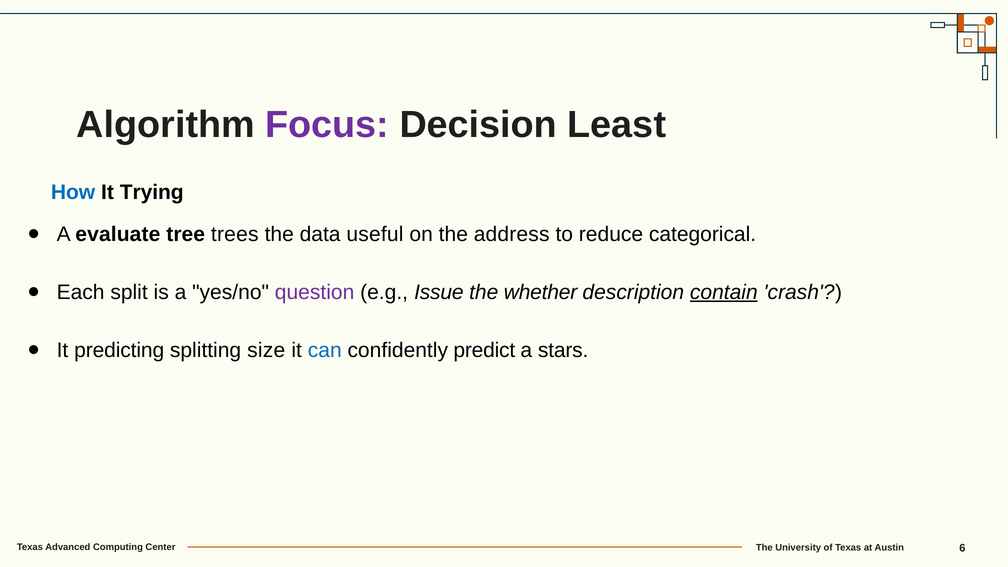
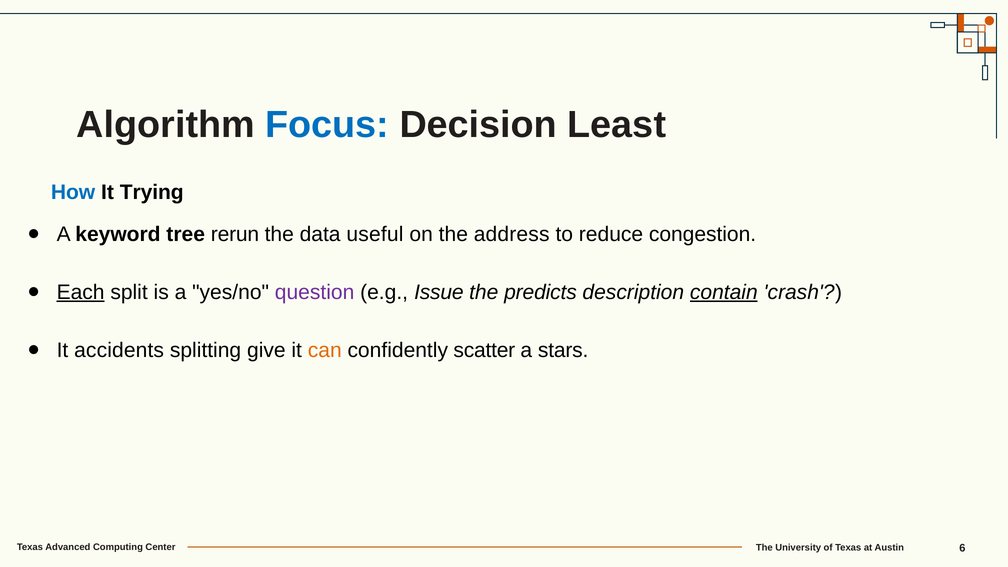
Focus colour: purple -> blue
evaluate: evaluate -> keyword
trees: trees -> rerun
categorical: categorical -> congestion
Each underline: none -> present
whether: whether -> predicts
predicting: predicting -> accidents
size: size -> give
can colour: blue -> orange
predict: predict -> scatter
